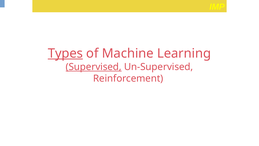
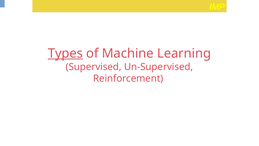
Supervised underline: present -> none
